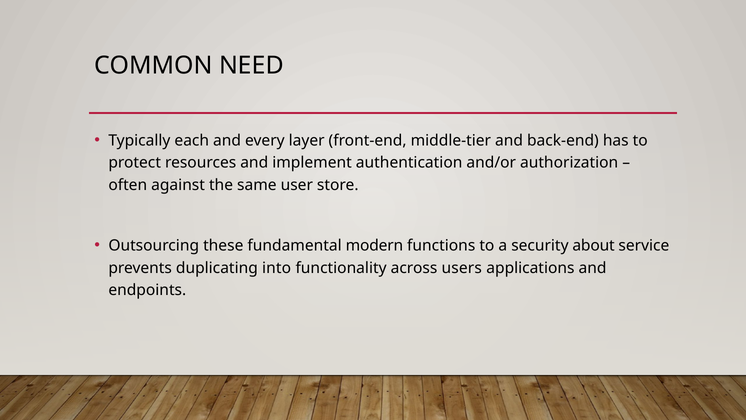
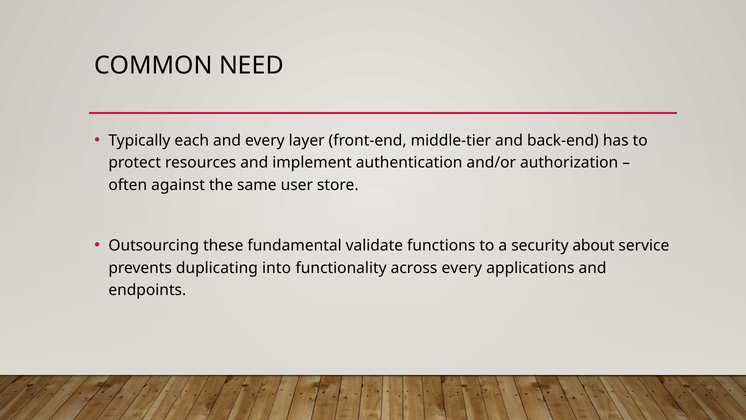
modern: modern -> validate
across users: users -> every
